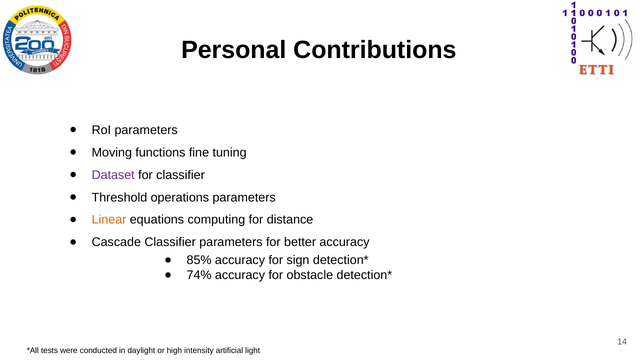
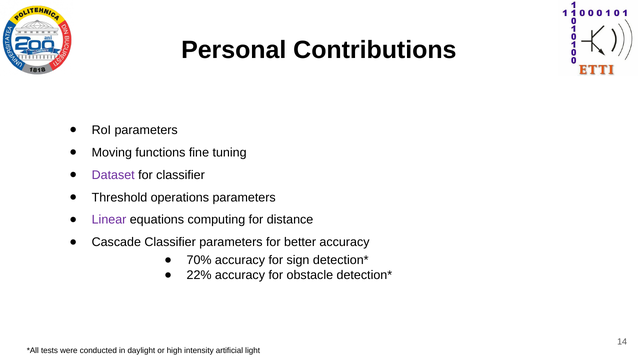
Linear colour: orange -> purple
85%: 85% -> 70%
74%: 74% -> 22%
